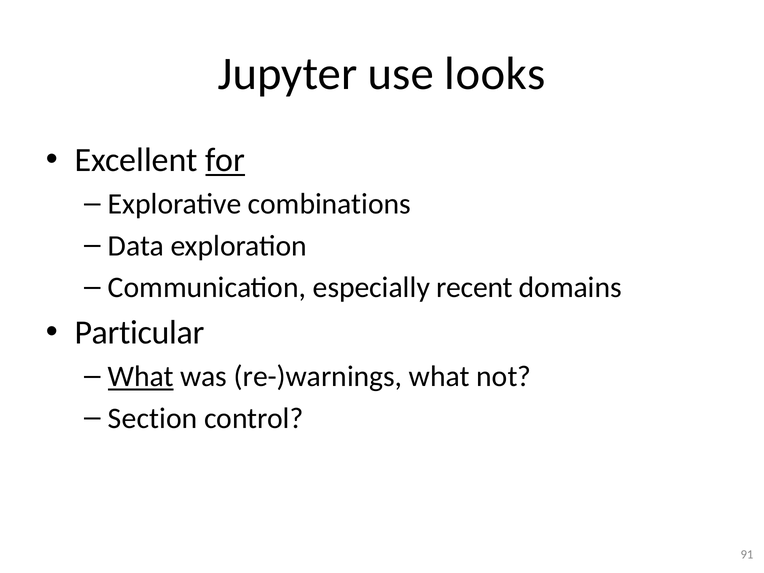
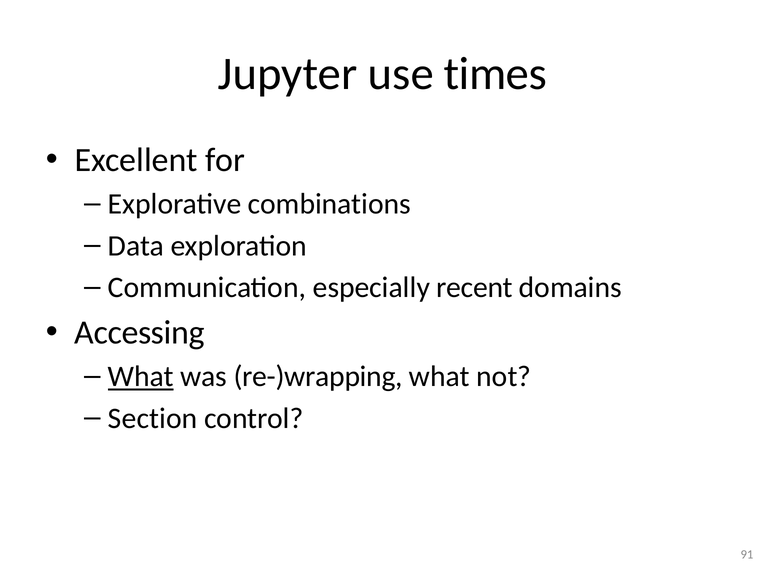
looks: looks -> times
for underline: present -> none
Particular: Particular -> Accessing
re-)warnings: re-)warnings -> re-)wrapping
